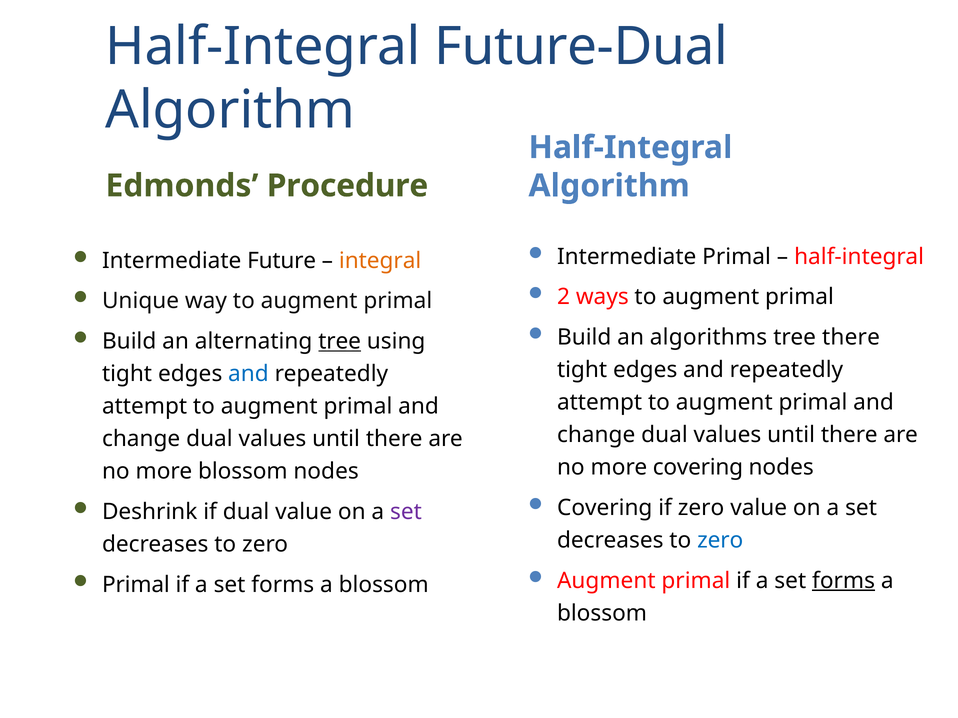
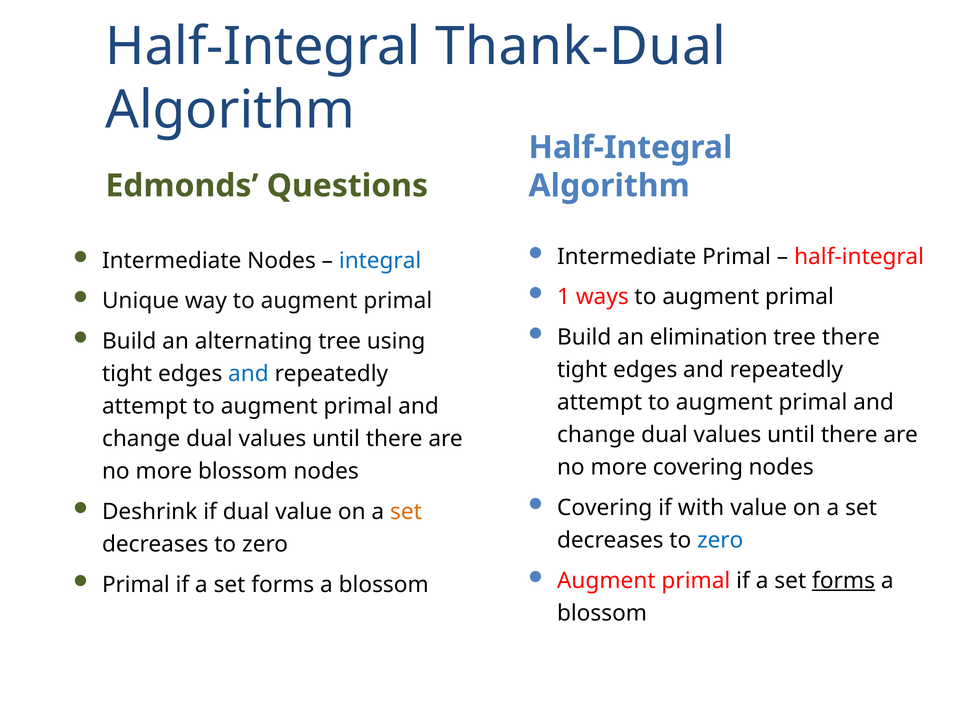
Future-Dual: Future-Dual -> Thank-Dual
Procedure: Procedure -> Questions
Intermediate Future: Future -> Nodes
integral colour: orange -> blue
2: 2 -> 1
algorithms: algorithms -> elimination
tree at (340, 341) underline: present -> none
if zero: zero -> with
set at (406, 512) colour: purple -> orange
